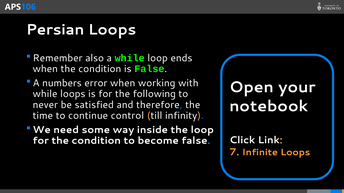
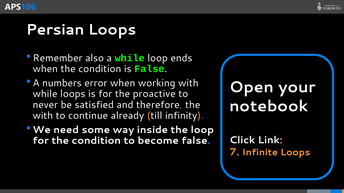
following: following -> proactive
time at (43, 116): time -> with
control: control -> already
